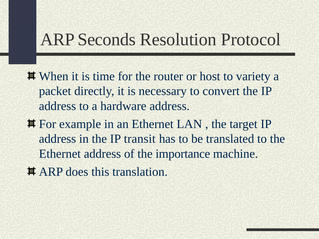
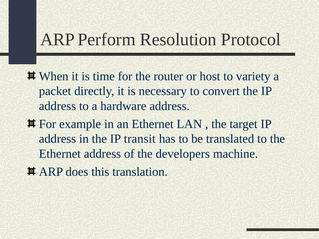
Seconds: Seconds -> Perform
importance: importance -> developers
